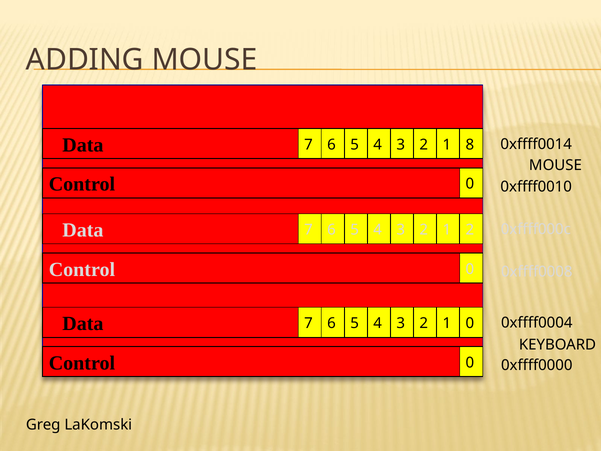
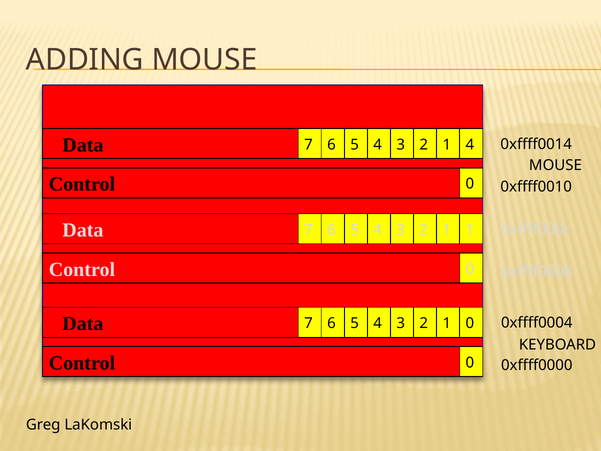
Data 8: 8 -> 4
Data 2: 2 -> 1
